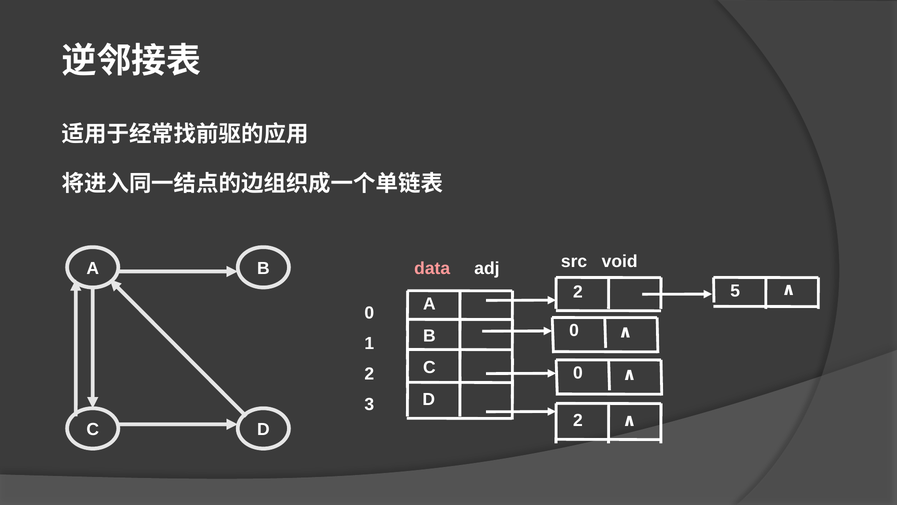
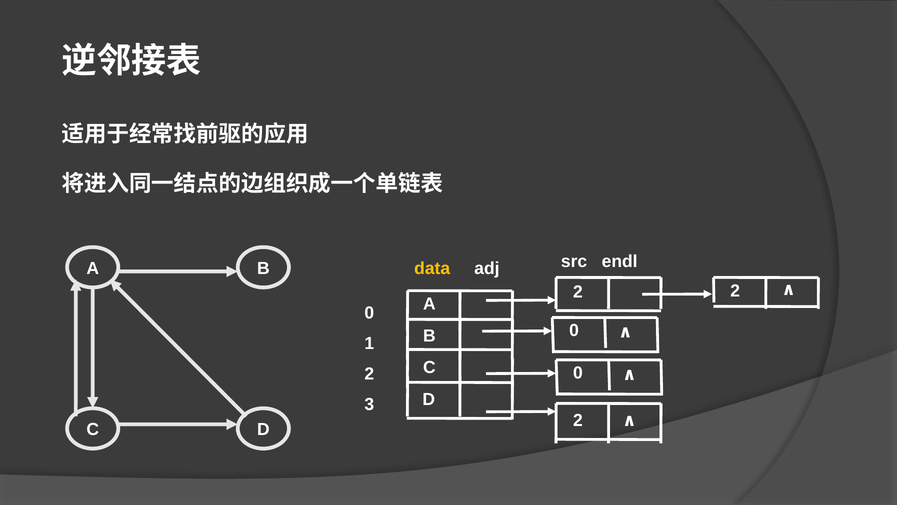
void: void -> endl
data colour: pink -> yellow
2 5: 5 -> 2
